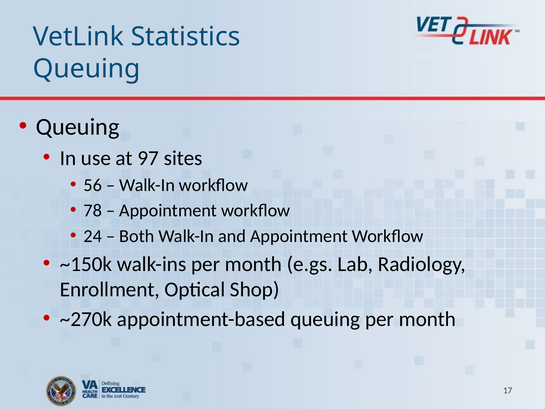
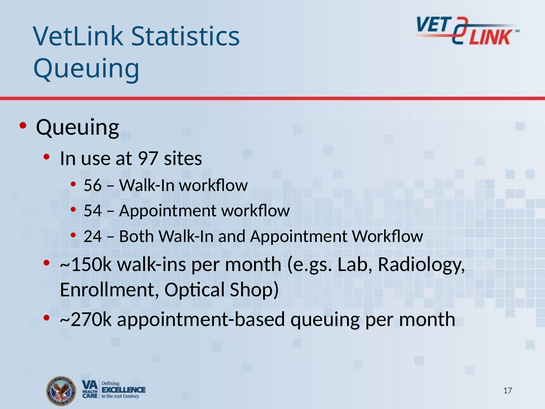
78: 78 -> 54
